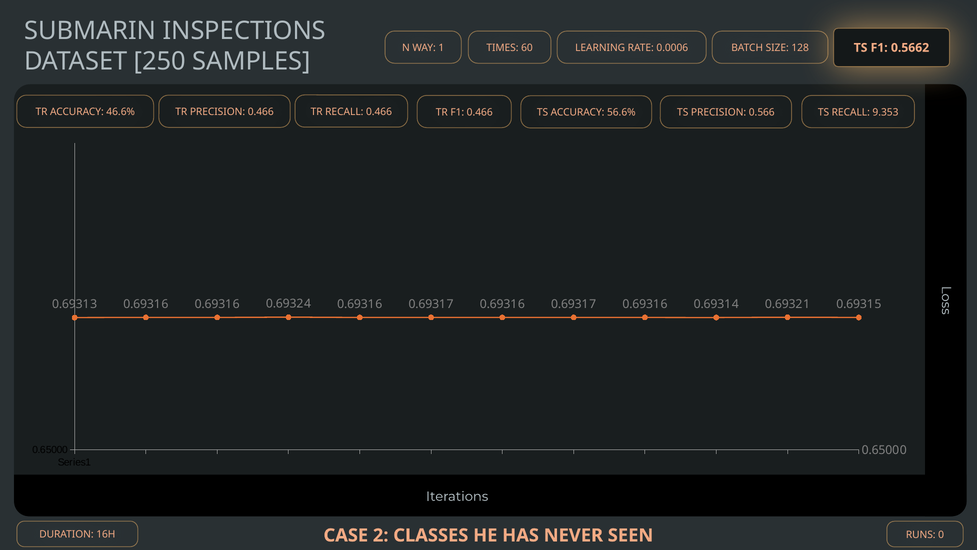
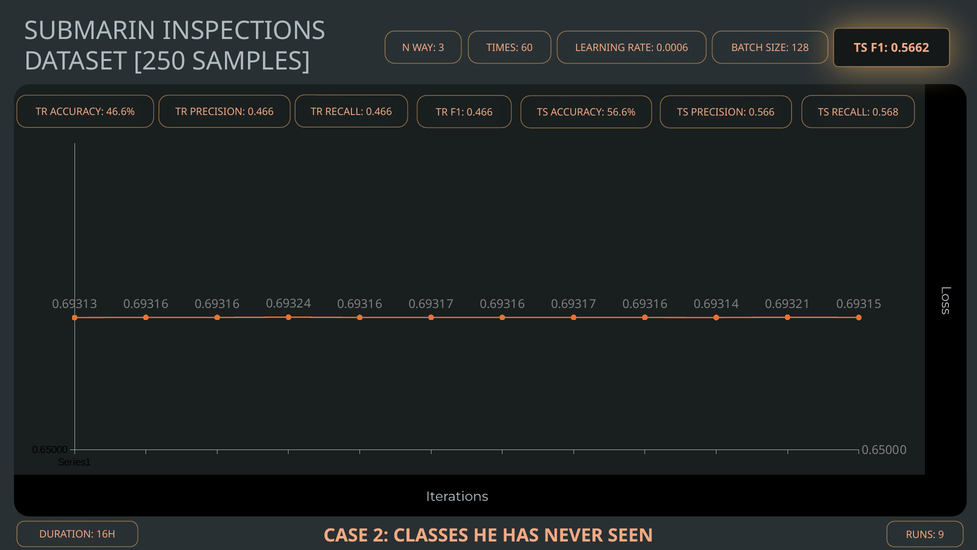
1: 1 -> 3
9.353: 9.353 -> 0.568
0: 0 -> 9
